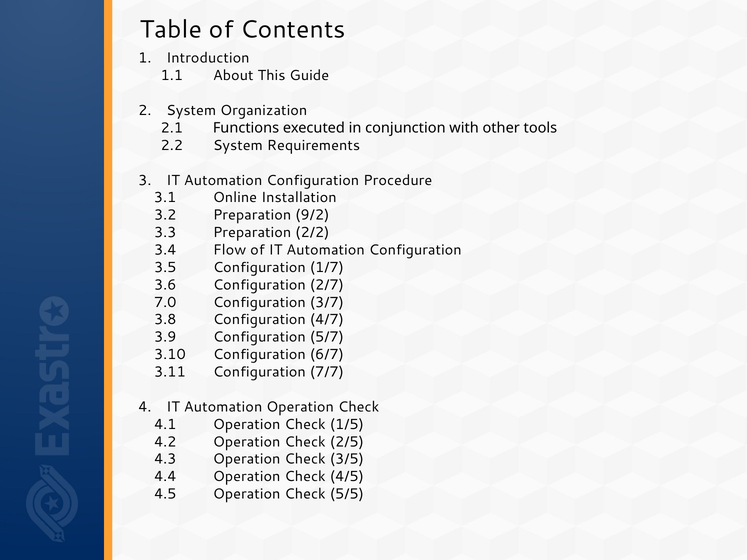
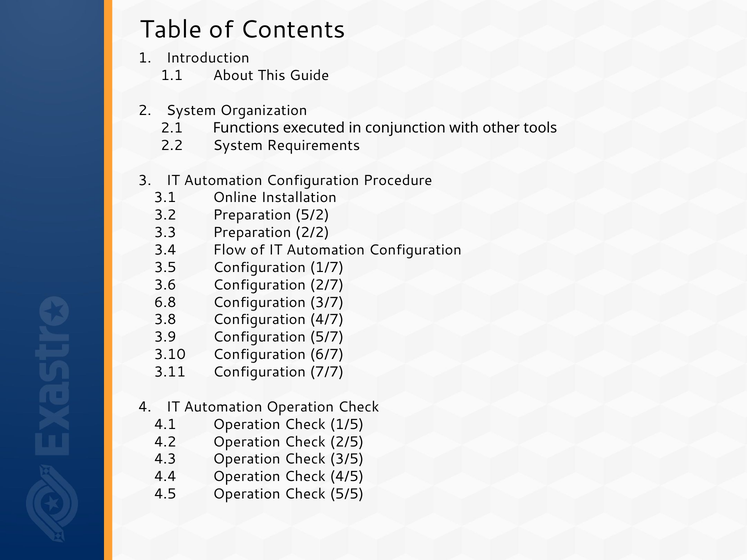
9/2: 9/2 -> 5/2
7.0: 7.0 -> 6.8
